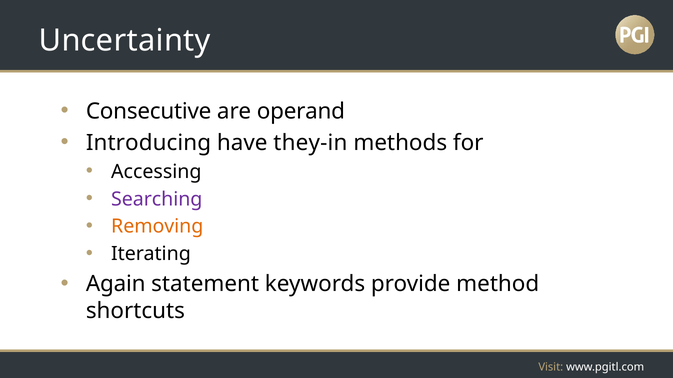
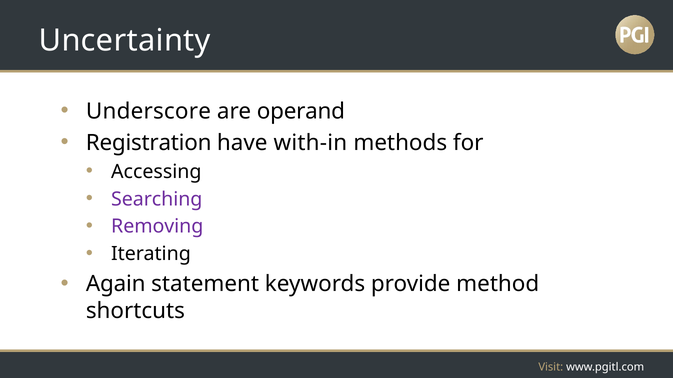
Consecutive: Consecutive -> Underscore
Introducing: Introducing -> Registration
they-in: they-in -> with-in
Removing colour: orange -> purple
